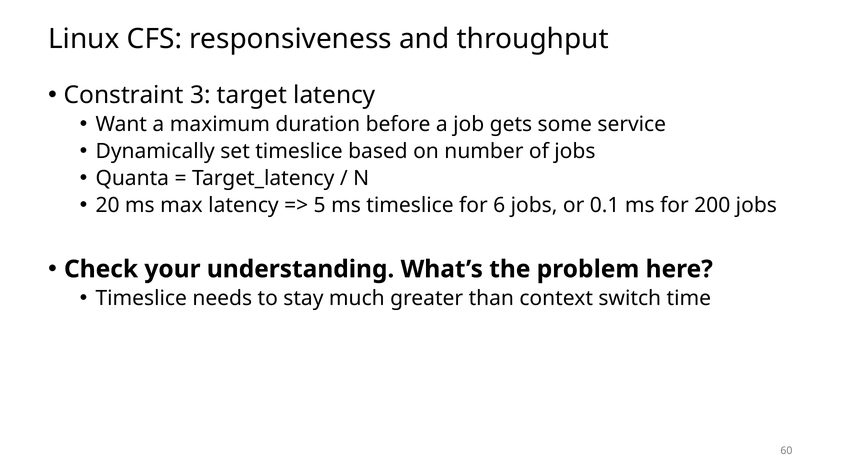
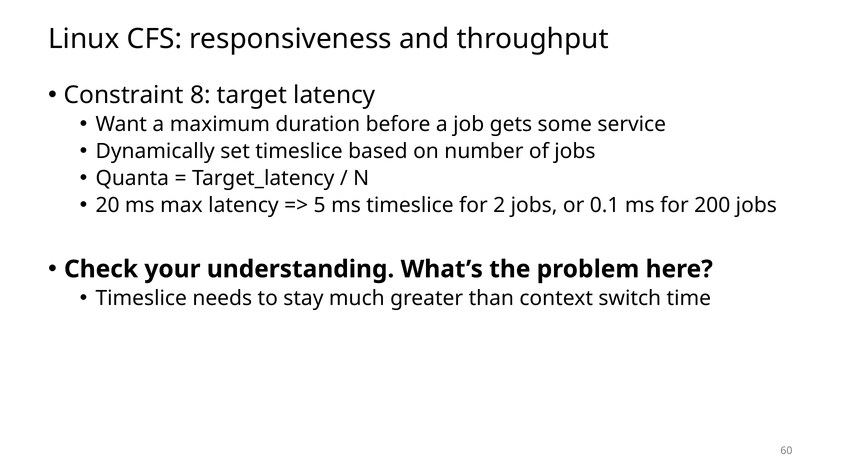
3: 3 -> 8
6: 6 -> 2
